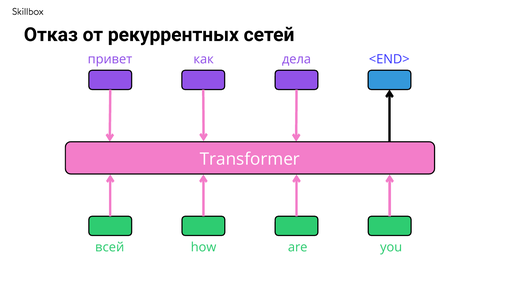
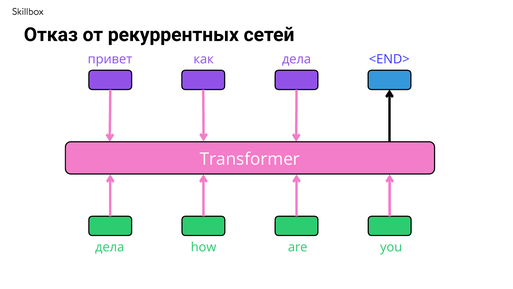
всей at (110, 247): всей -> дела
